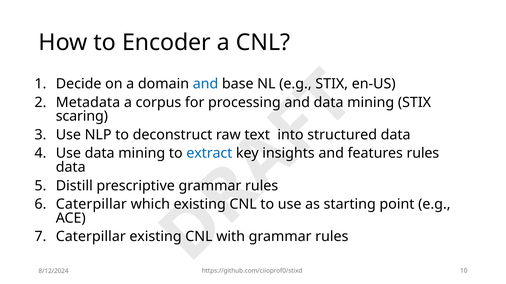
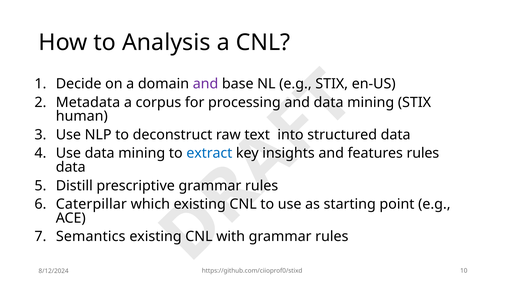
Encoder: Encoder -> Analysis
and at (206, 84) colour: blue -> purple
scaring: scaring -> human
Caterpillar at (91, 237): Caterpillar -> Semantics
